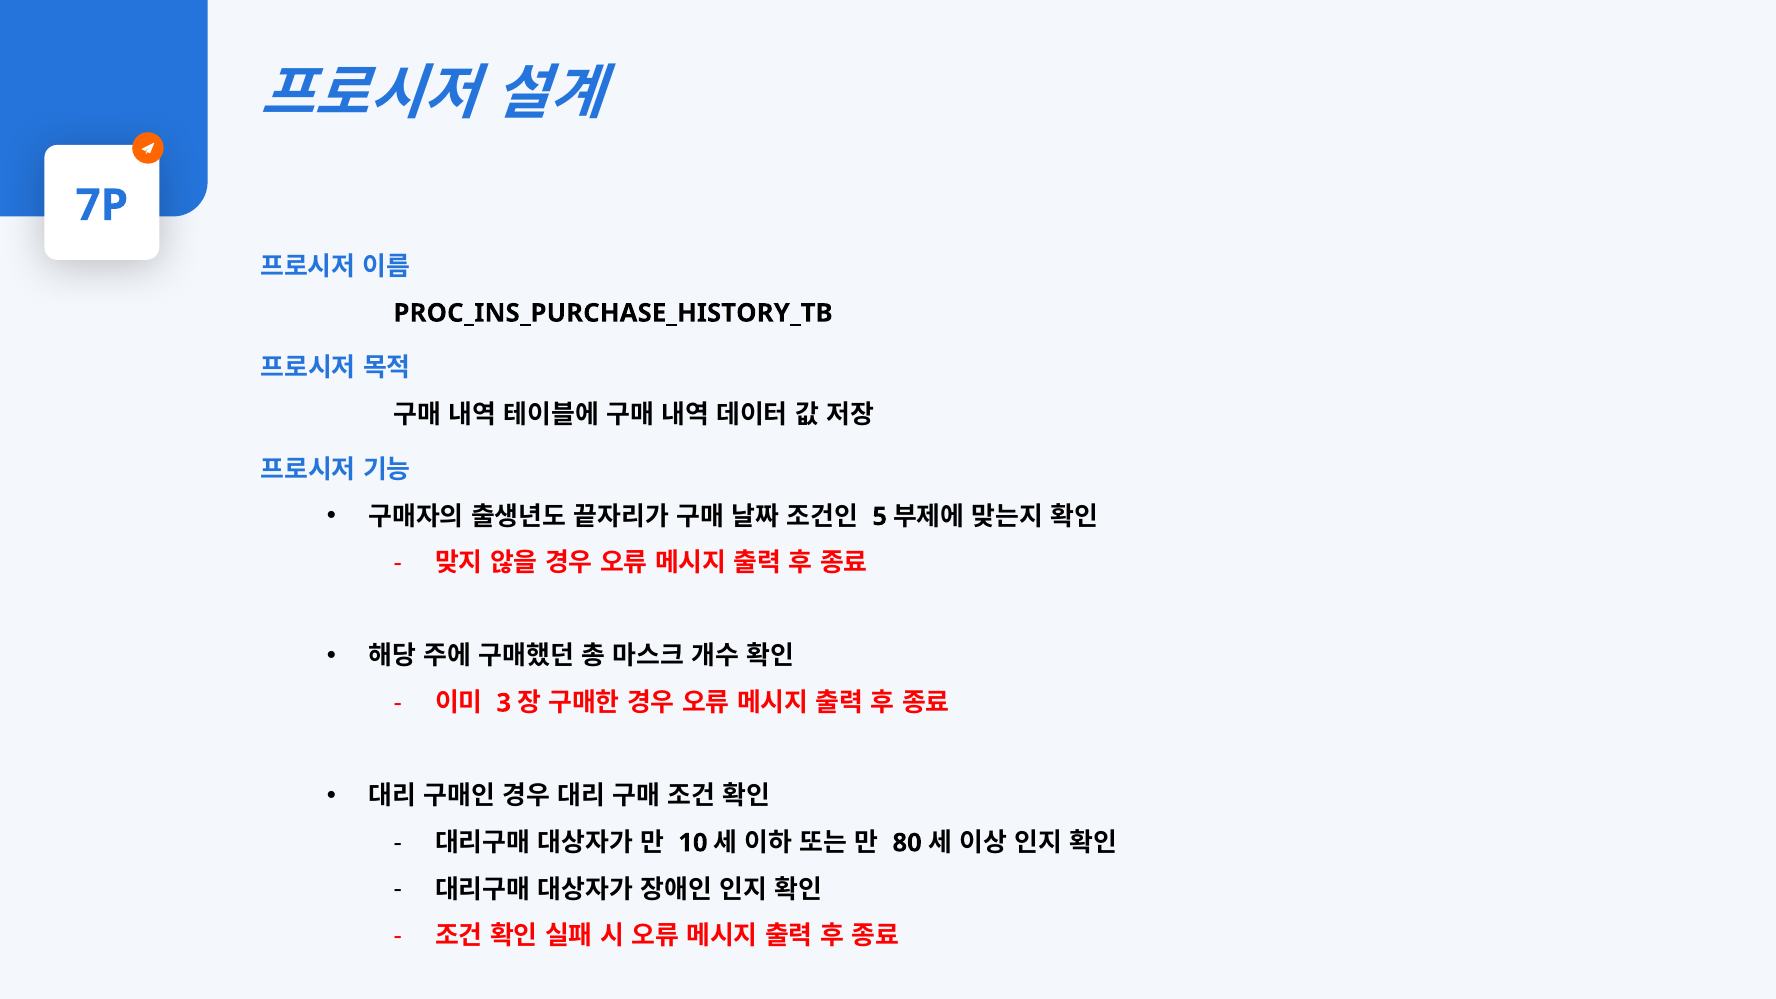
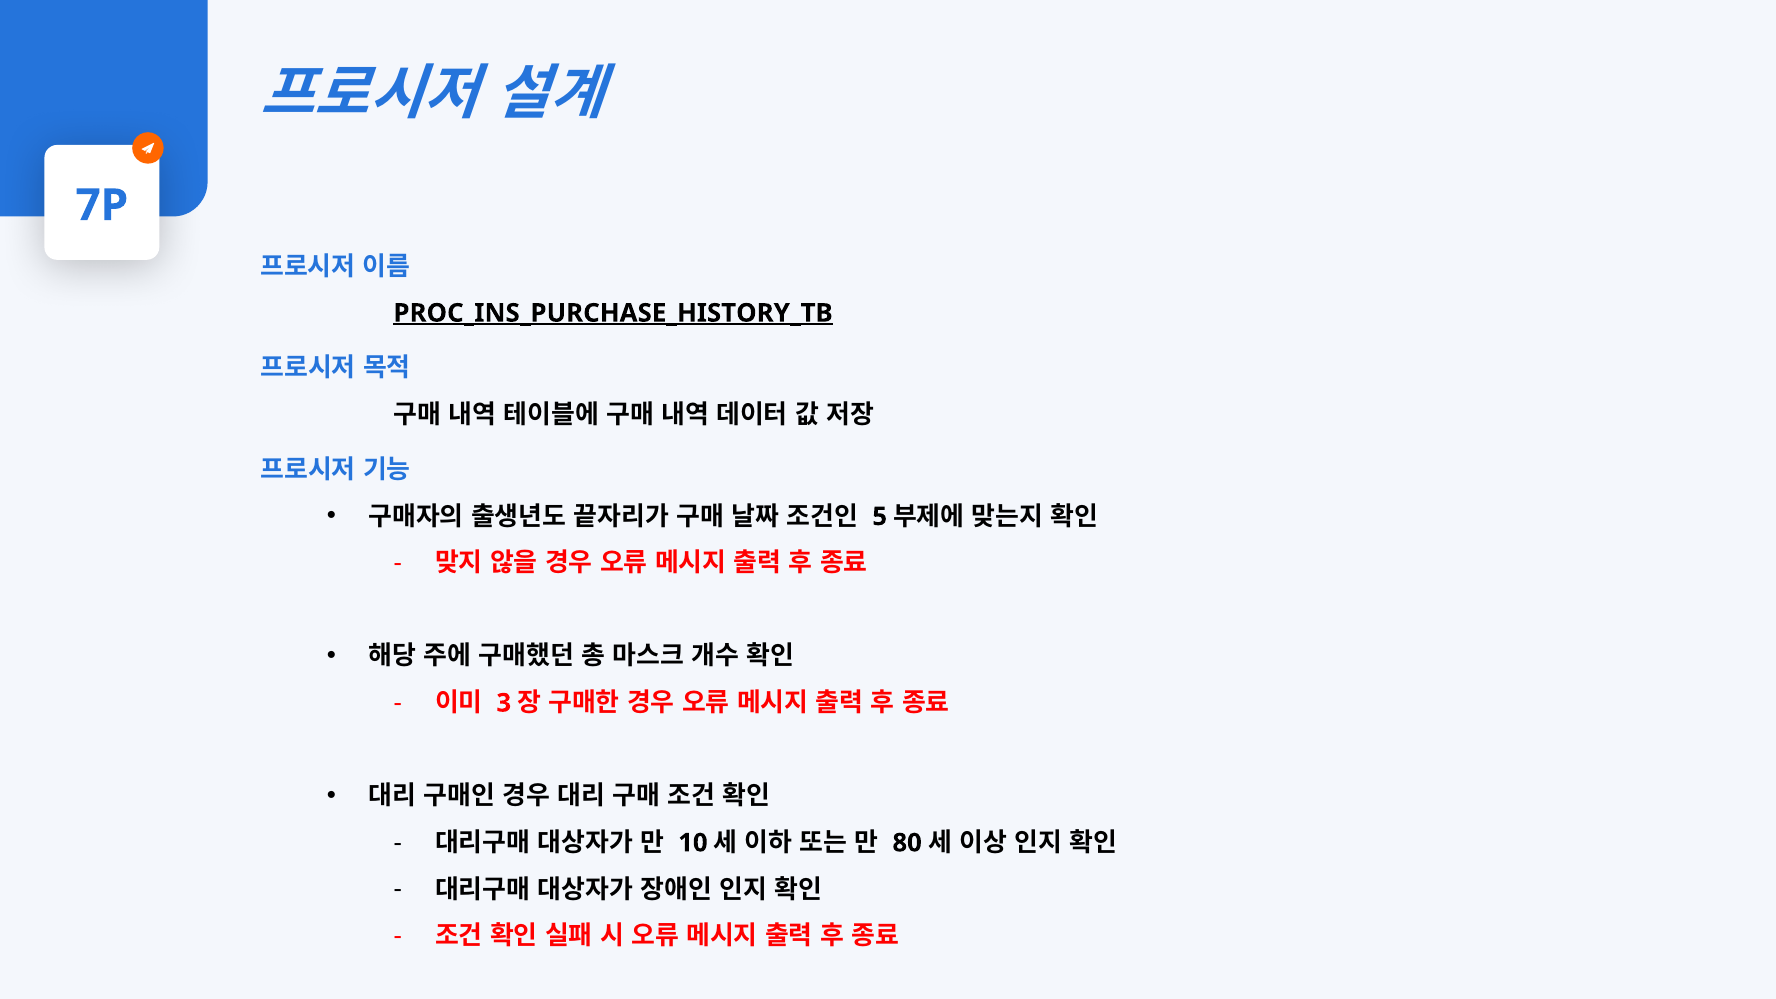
PROC_INS_PURCHASE_HISTORY_TB underline: none -> present
